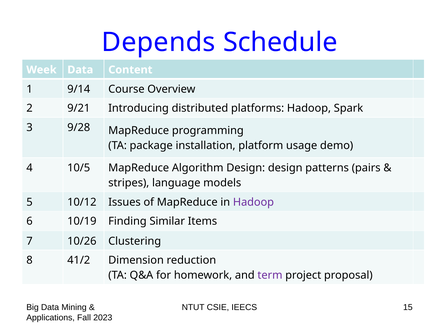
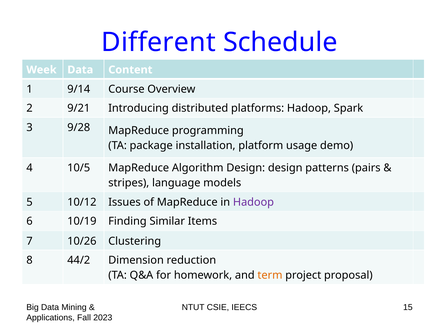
Depends: Depends -> Different
41/2: 41/2 -> 44/2
term colour: purple -> orange
